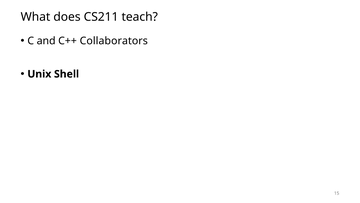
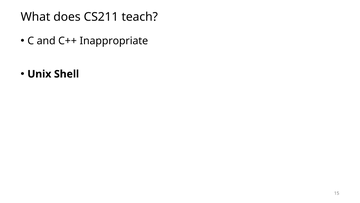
Collaborators: Collaborators -> Inappropriate
